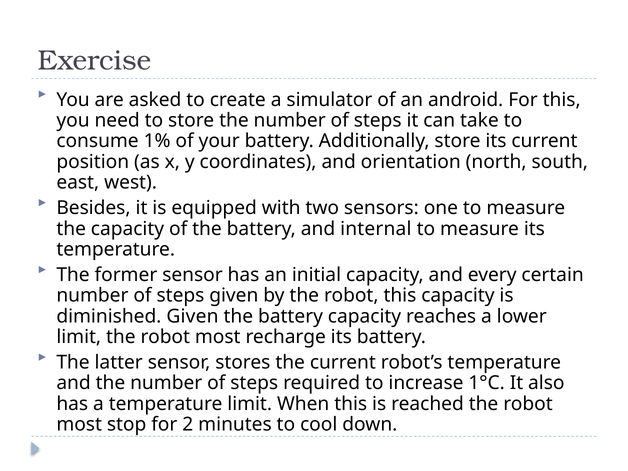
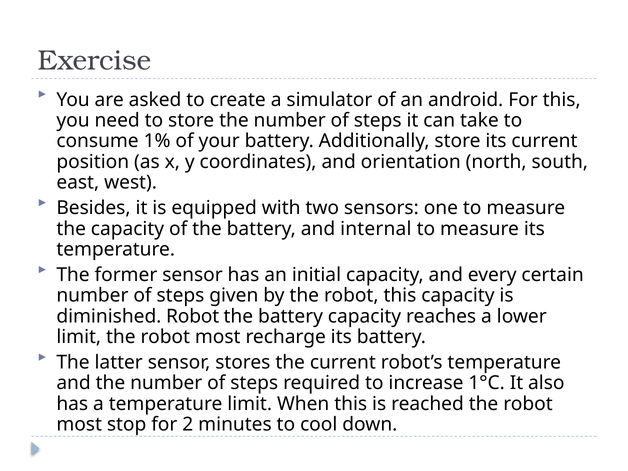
diminished Given: Given -> Robot
